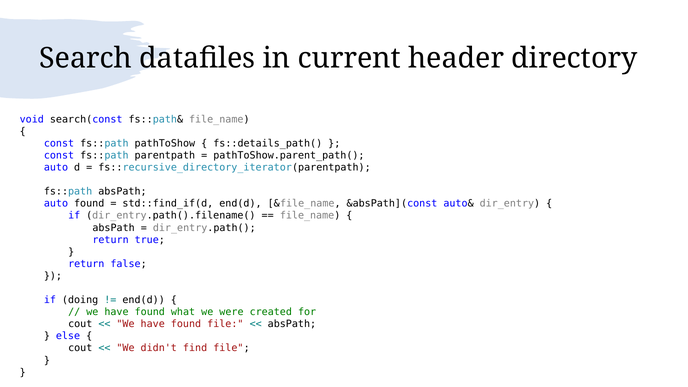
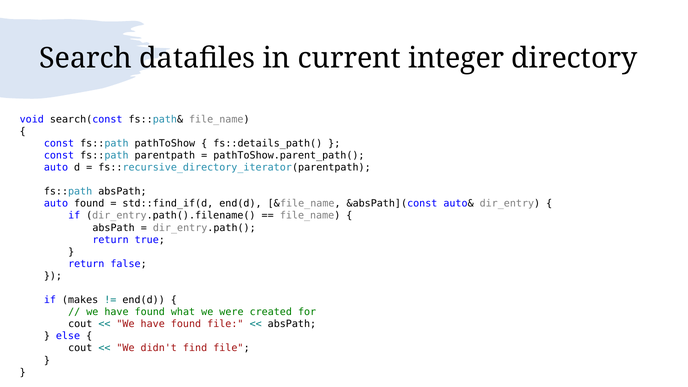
header: header -> integer
doing: doing -> makes
